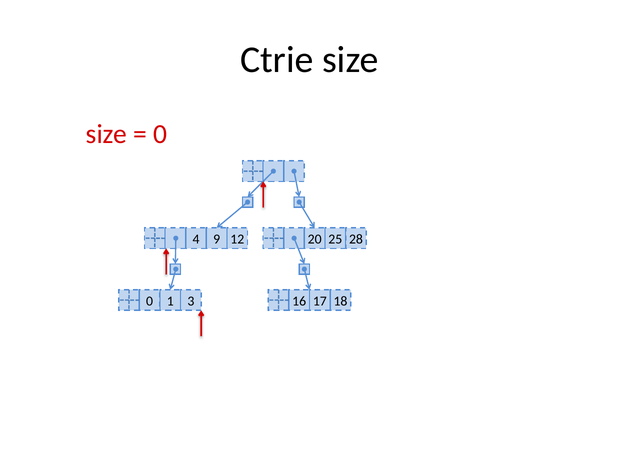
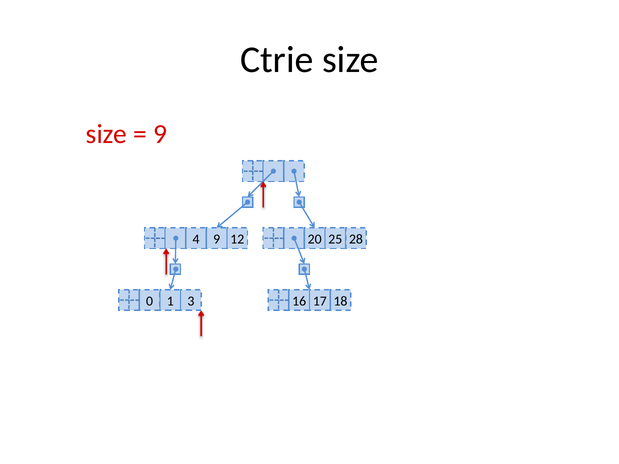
0 at (160, 134): 0 -> 9
